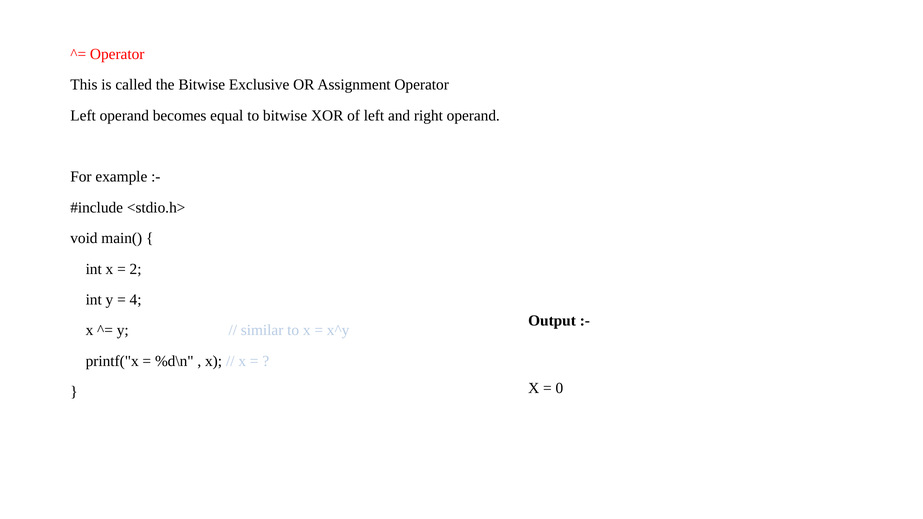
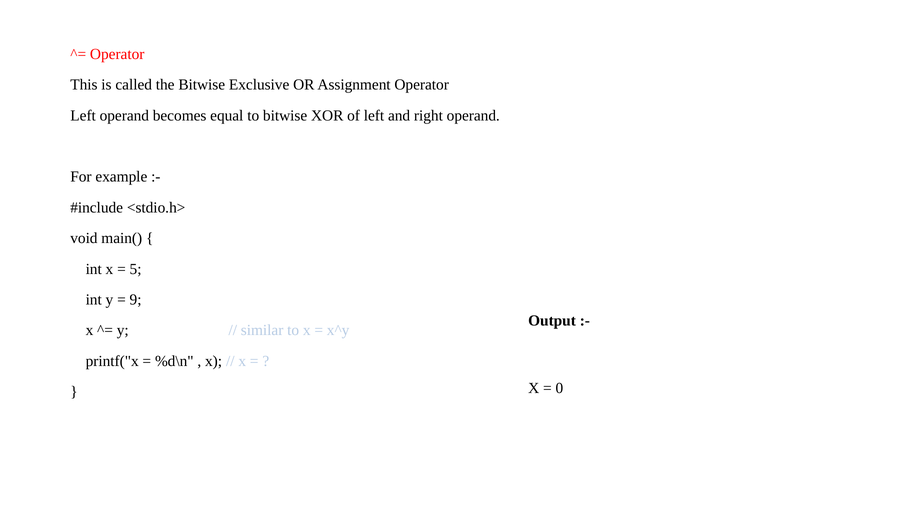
2: 2 -> 5
4: 4 -> 9
